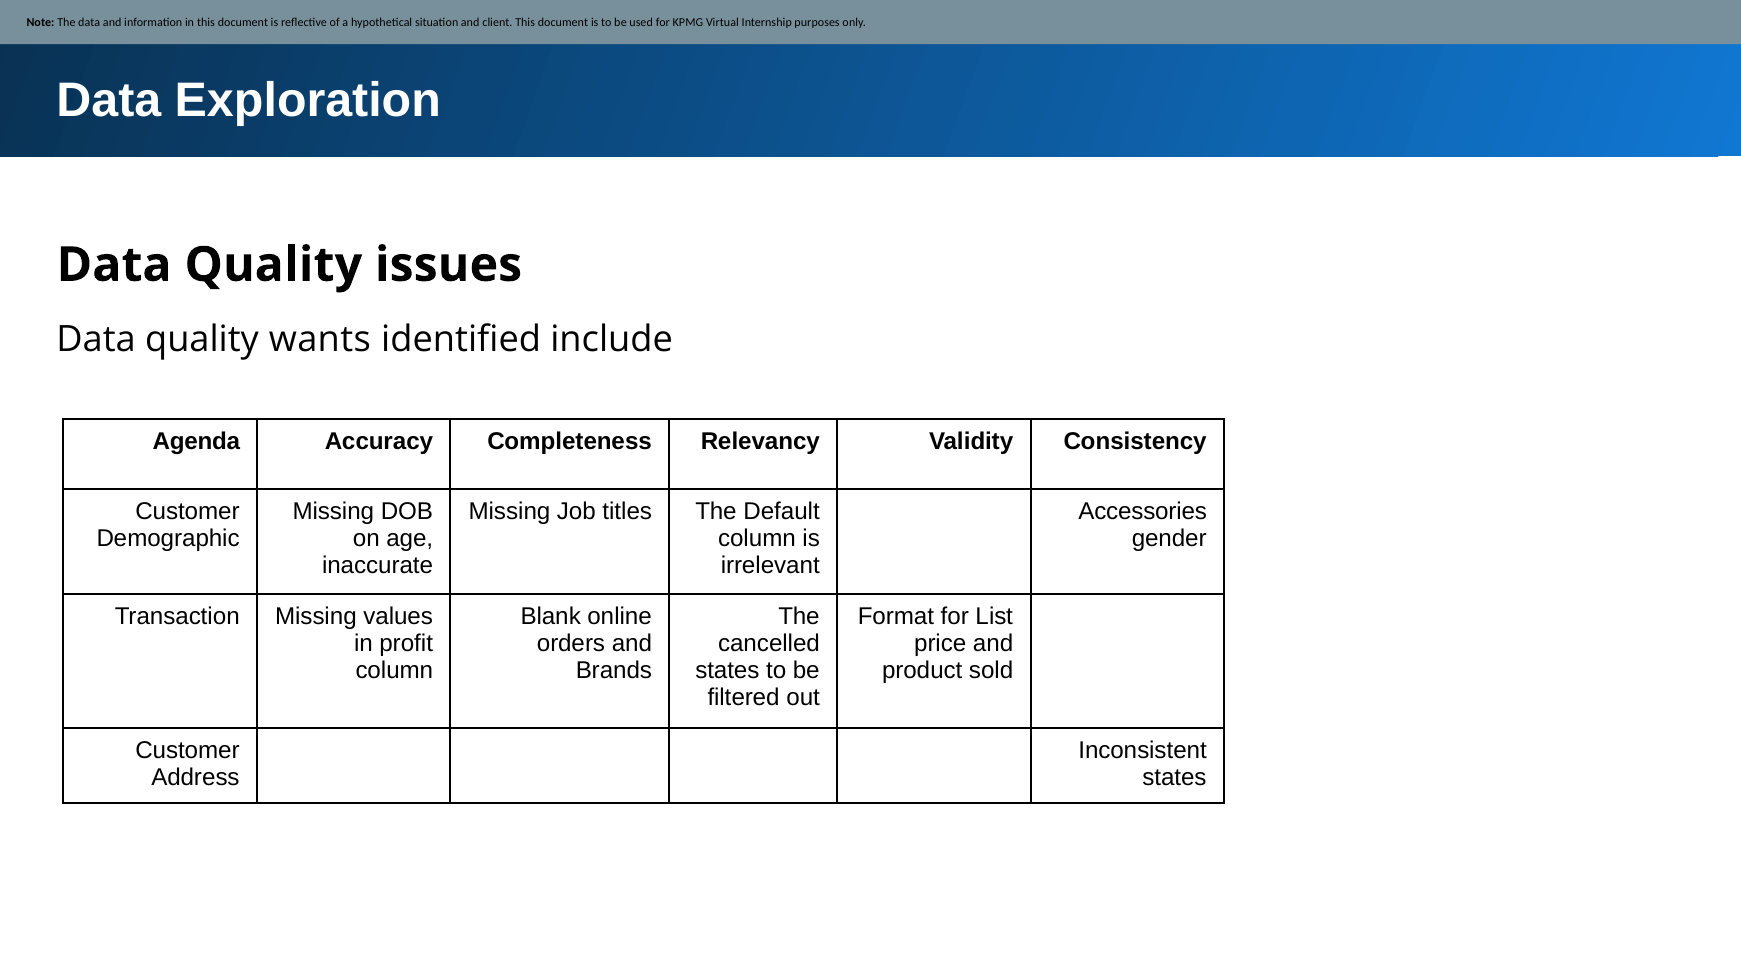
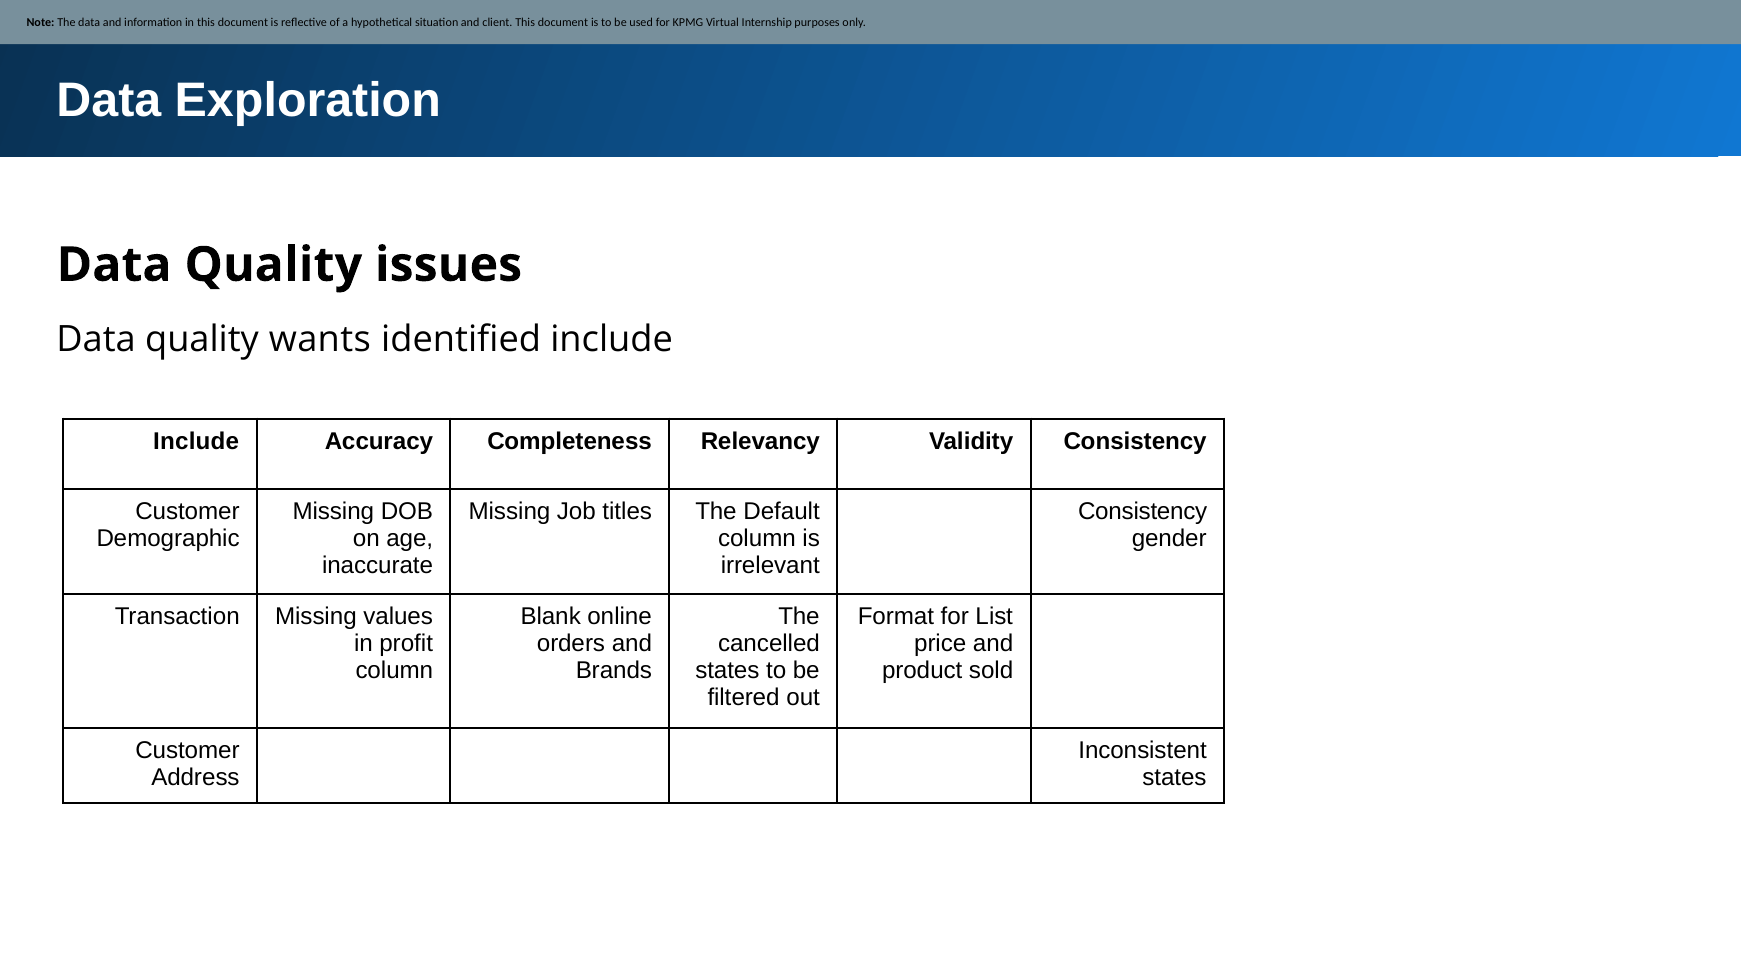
Agenda at (196, 441): Agenda -> Include
Accessories at (1143, 511): Accessories -> Consistency
